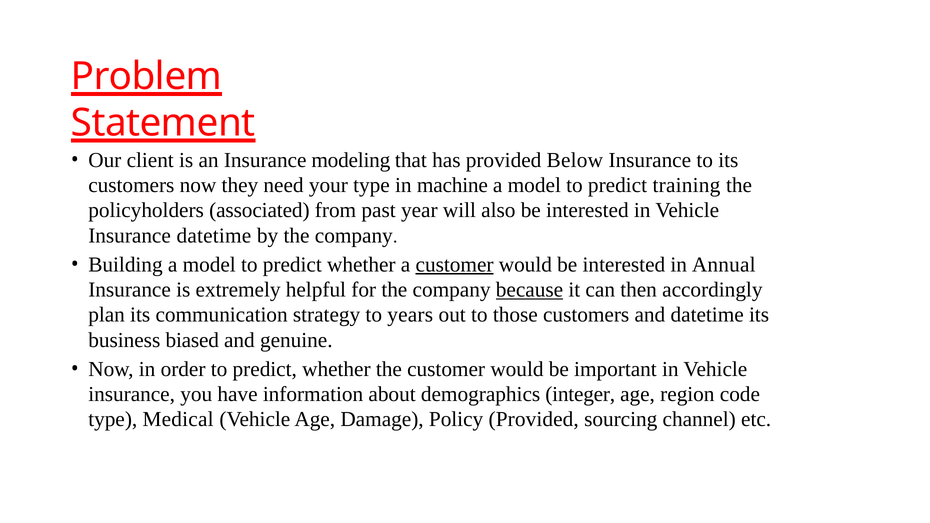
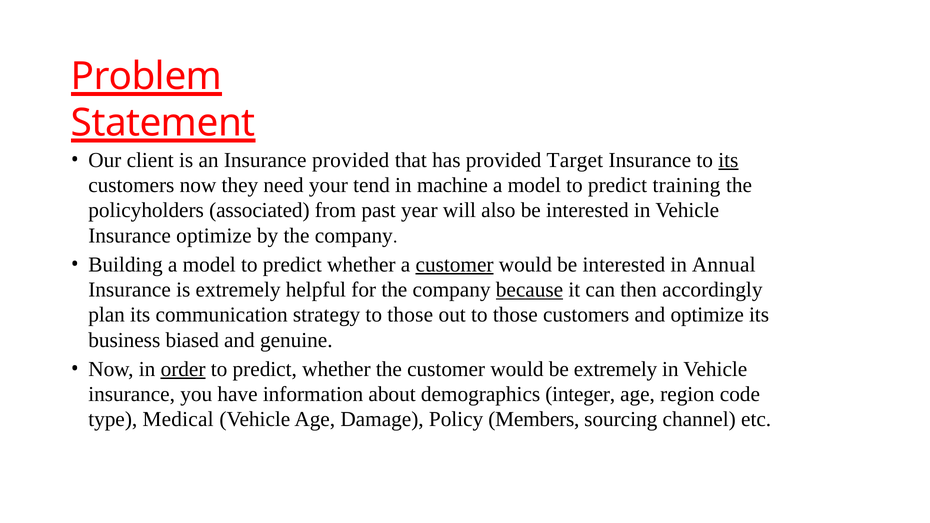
Insurance modeling: modeling -> provided
Below: Below -> Target
its at (728, 160) underline: none -> present
your type: type -> tend
Insurance datetime: datetime -> optimize
strategy to years: years -> those
and datetime: datetime -> optimize
order underline: none -> present
be important: important -> extremely
Policy Provided: Provided -> Members
